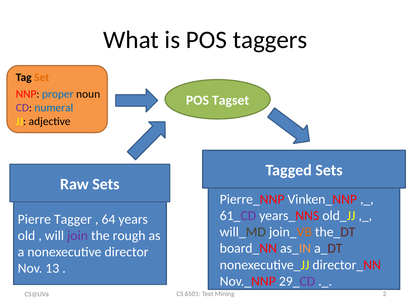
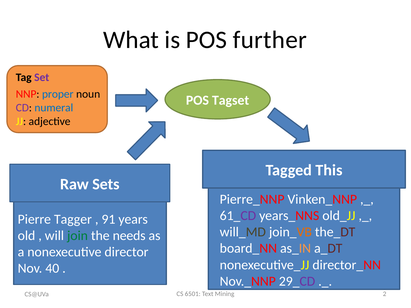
taggers: taggers -> further
Set colour: orange -> purple
Tagged Sets: Sets -> This
64: 64 -> 91
join colour: purple -> green
rough: rough -> needs
13: 13 -> 40
